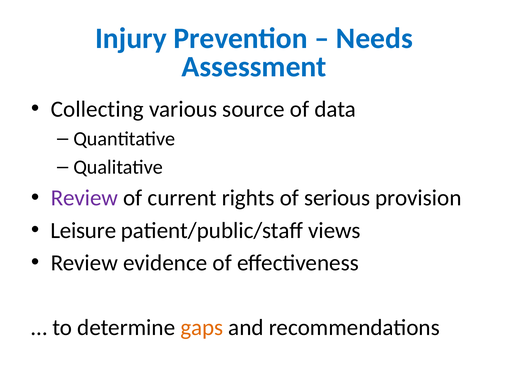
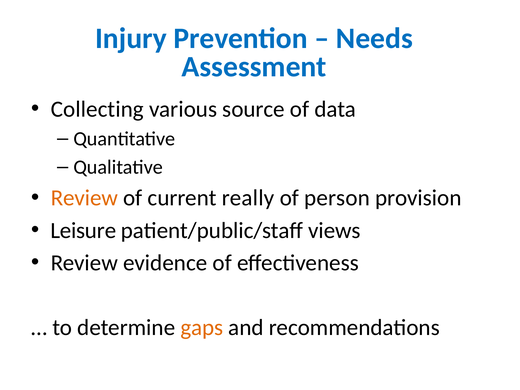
Review at (84, 198) colour: purple -> orange
rights: rights -> really
serious: serious -> person
